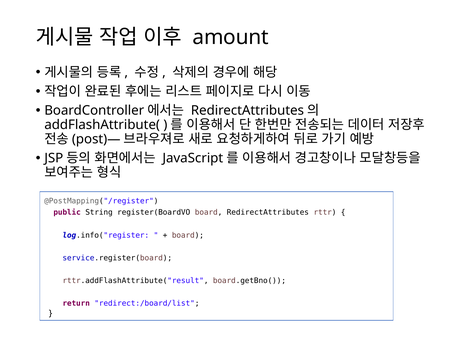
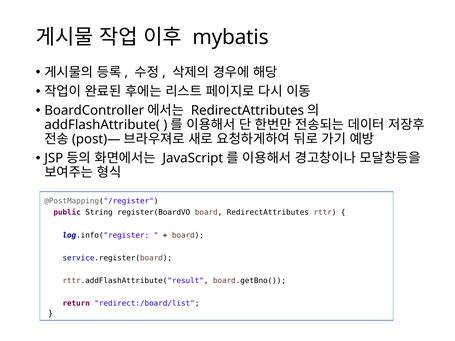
amount: amount -> mybatis
